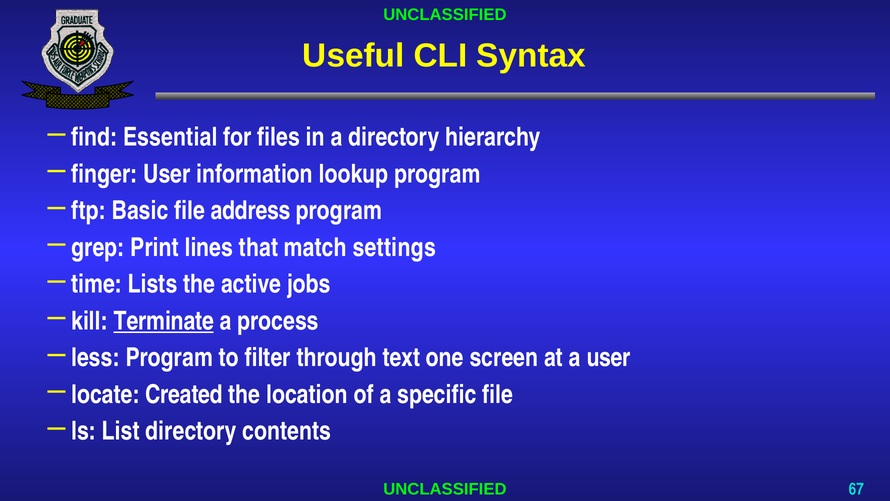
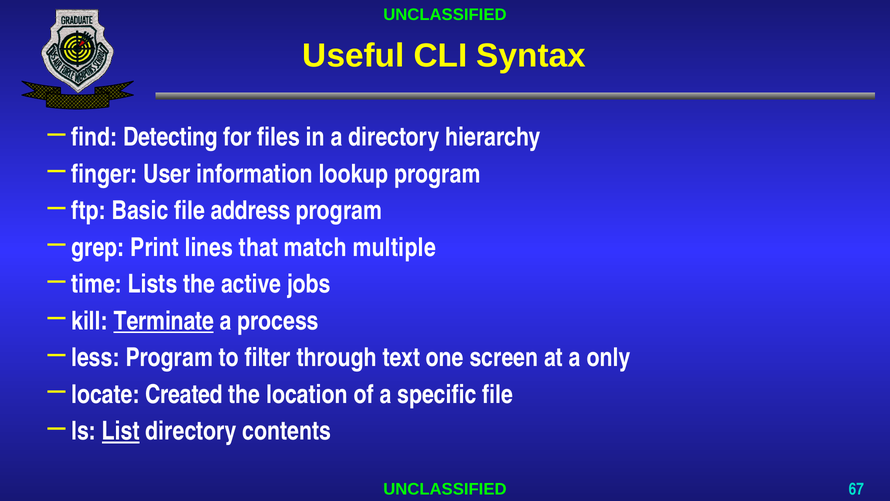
Essential: Essential -> Detecting
settings: settings -> multiple
a user: user -> only
List underline: none -> present
